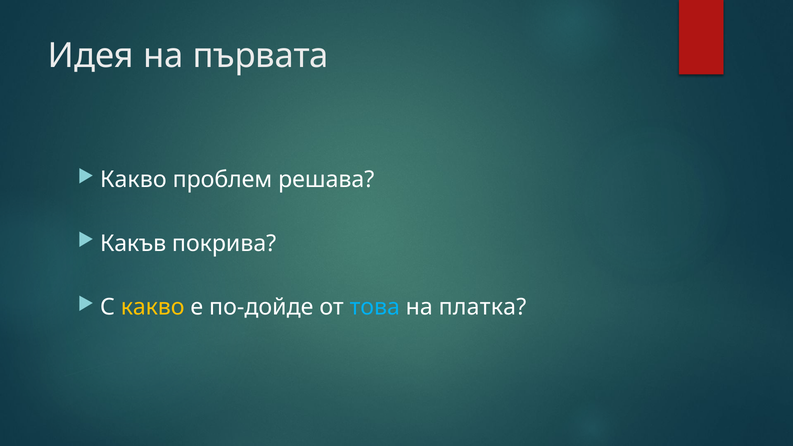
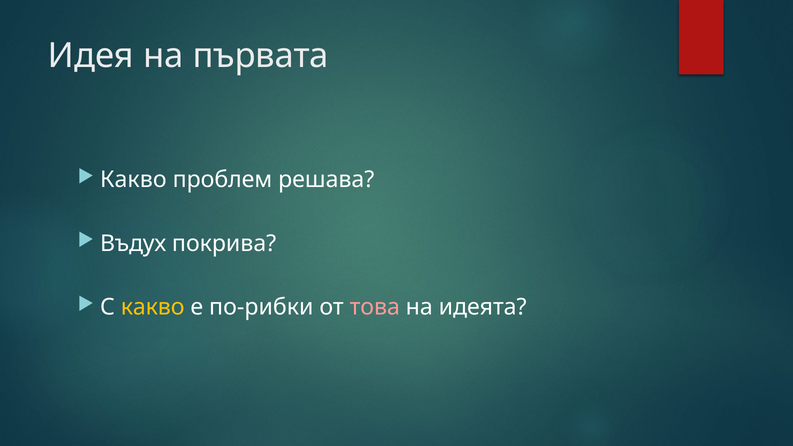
Какъв: Какъв -> Въдух
по-дойде: по-дойде -> по-рибки
това colour: light blue -> pink
платка: платка -> идеята
